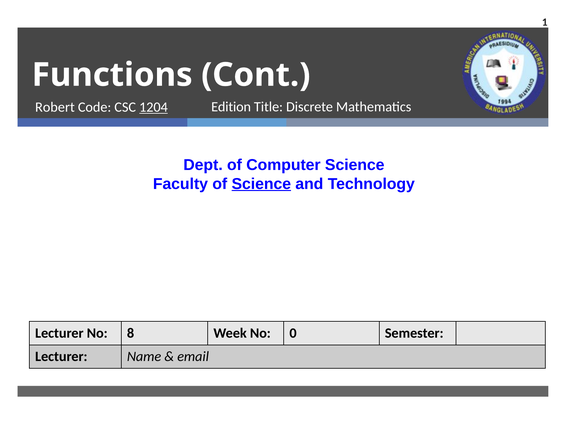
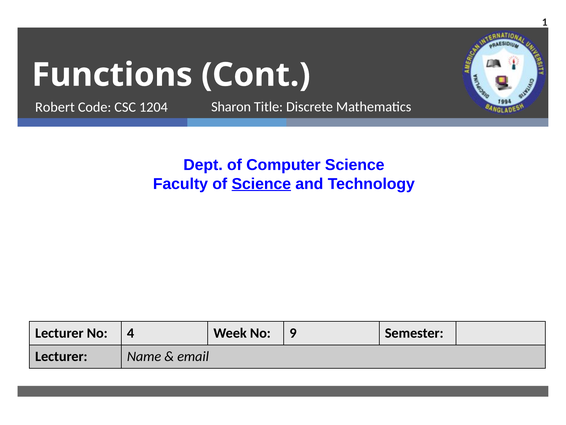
Edition: Edition -> Sharon
1204 underline: present -> none
8: 8 -> 4
0: 0 -> 9
